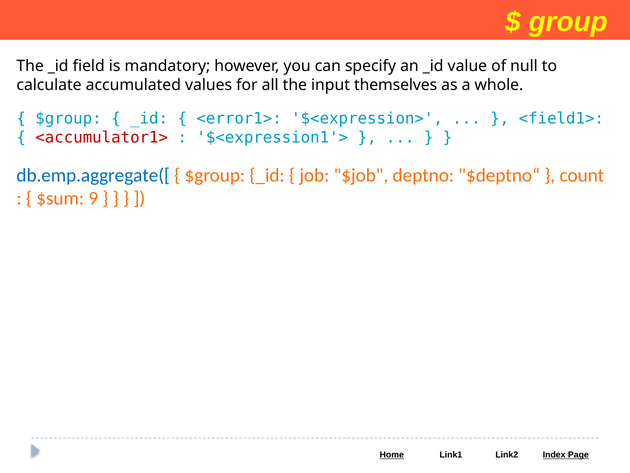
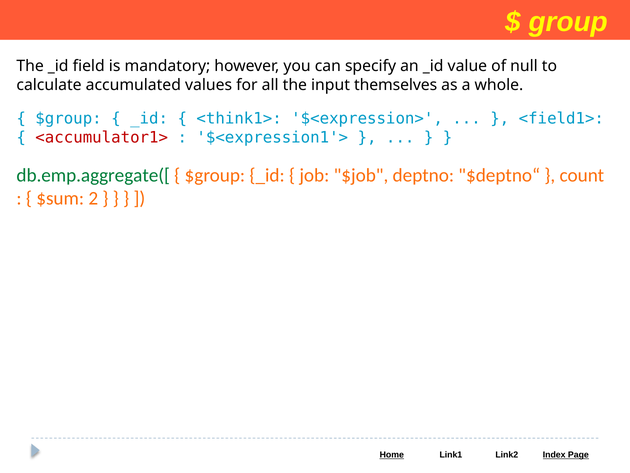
<error1>: <error1> -> <think1>
db.emp.aggregate([ colour: blue -> green
9: 9 -> 2
